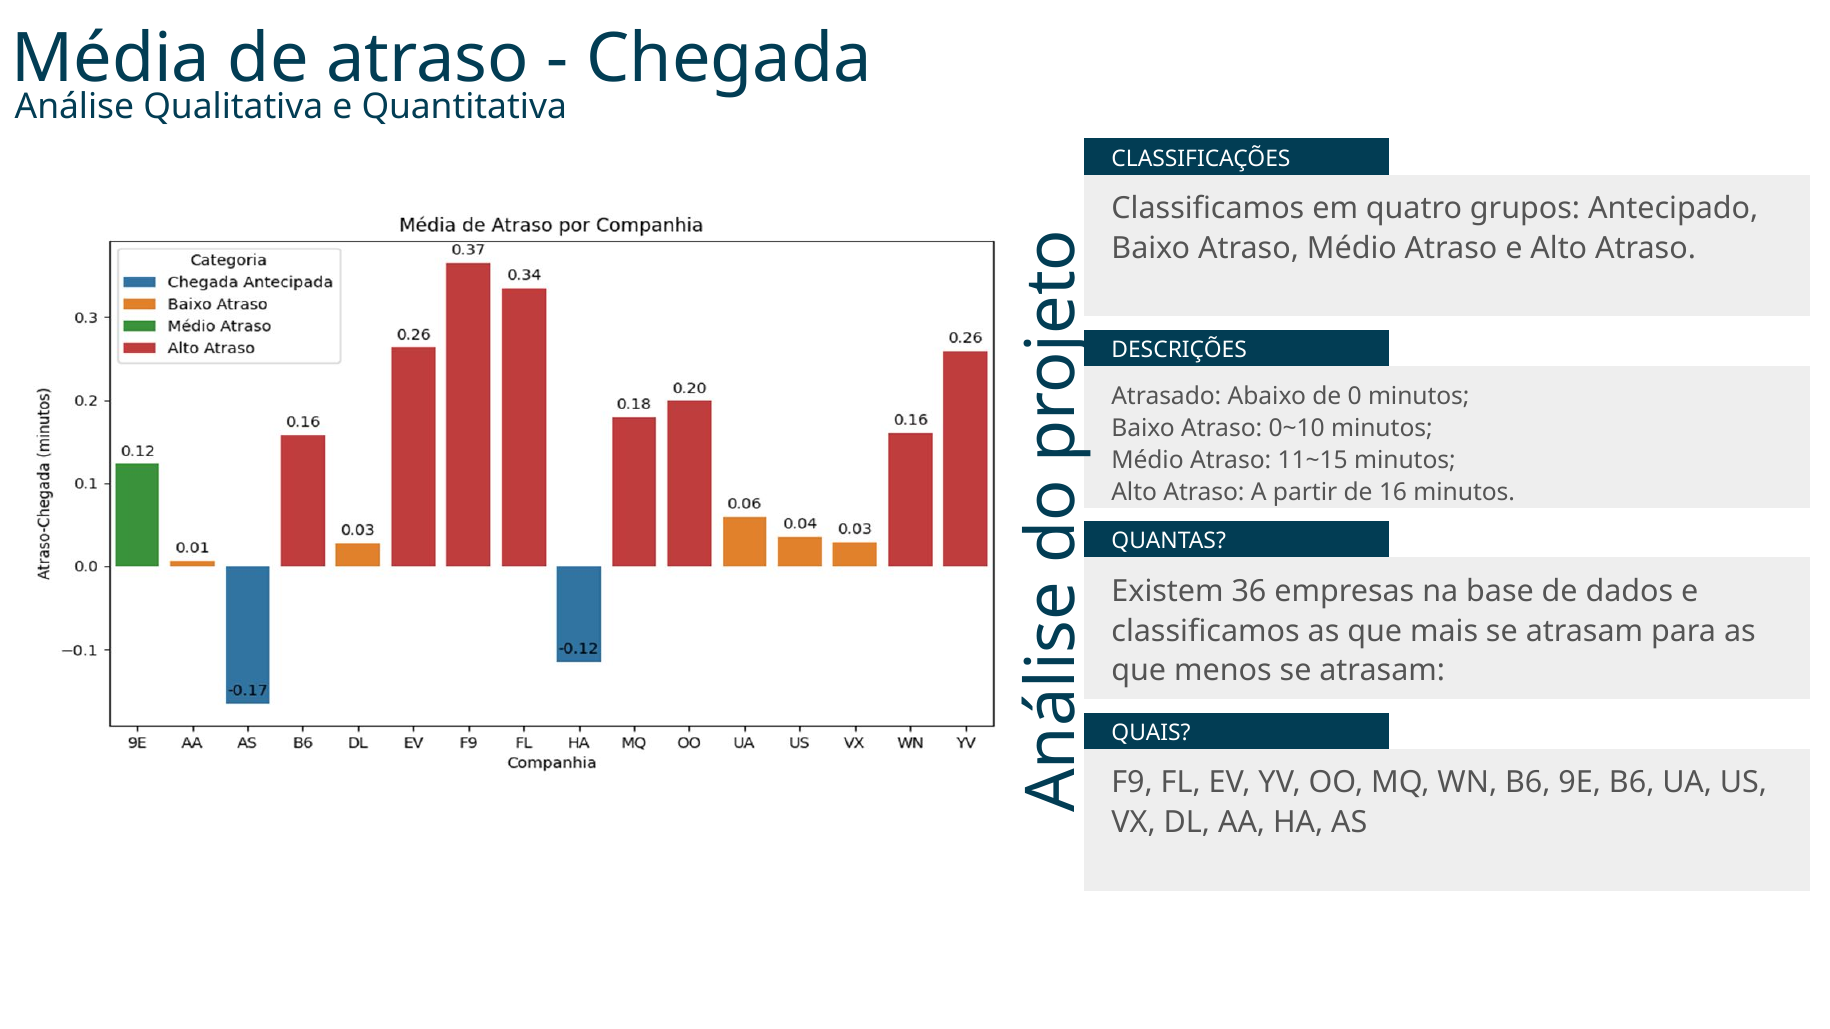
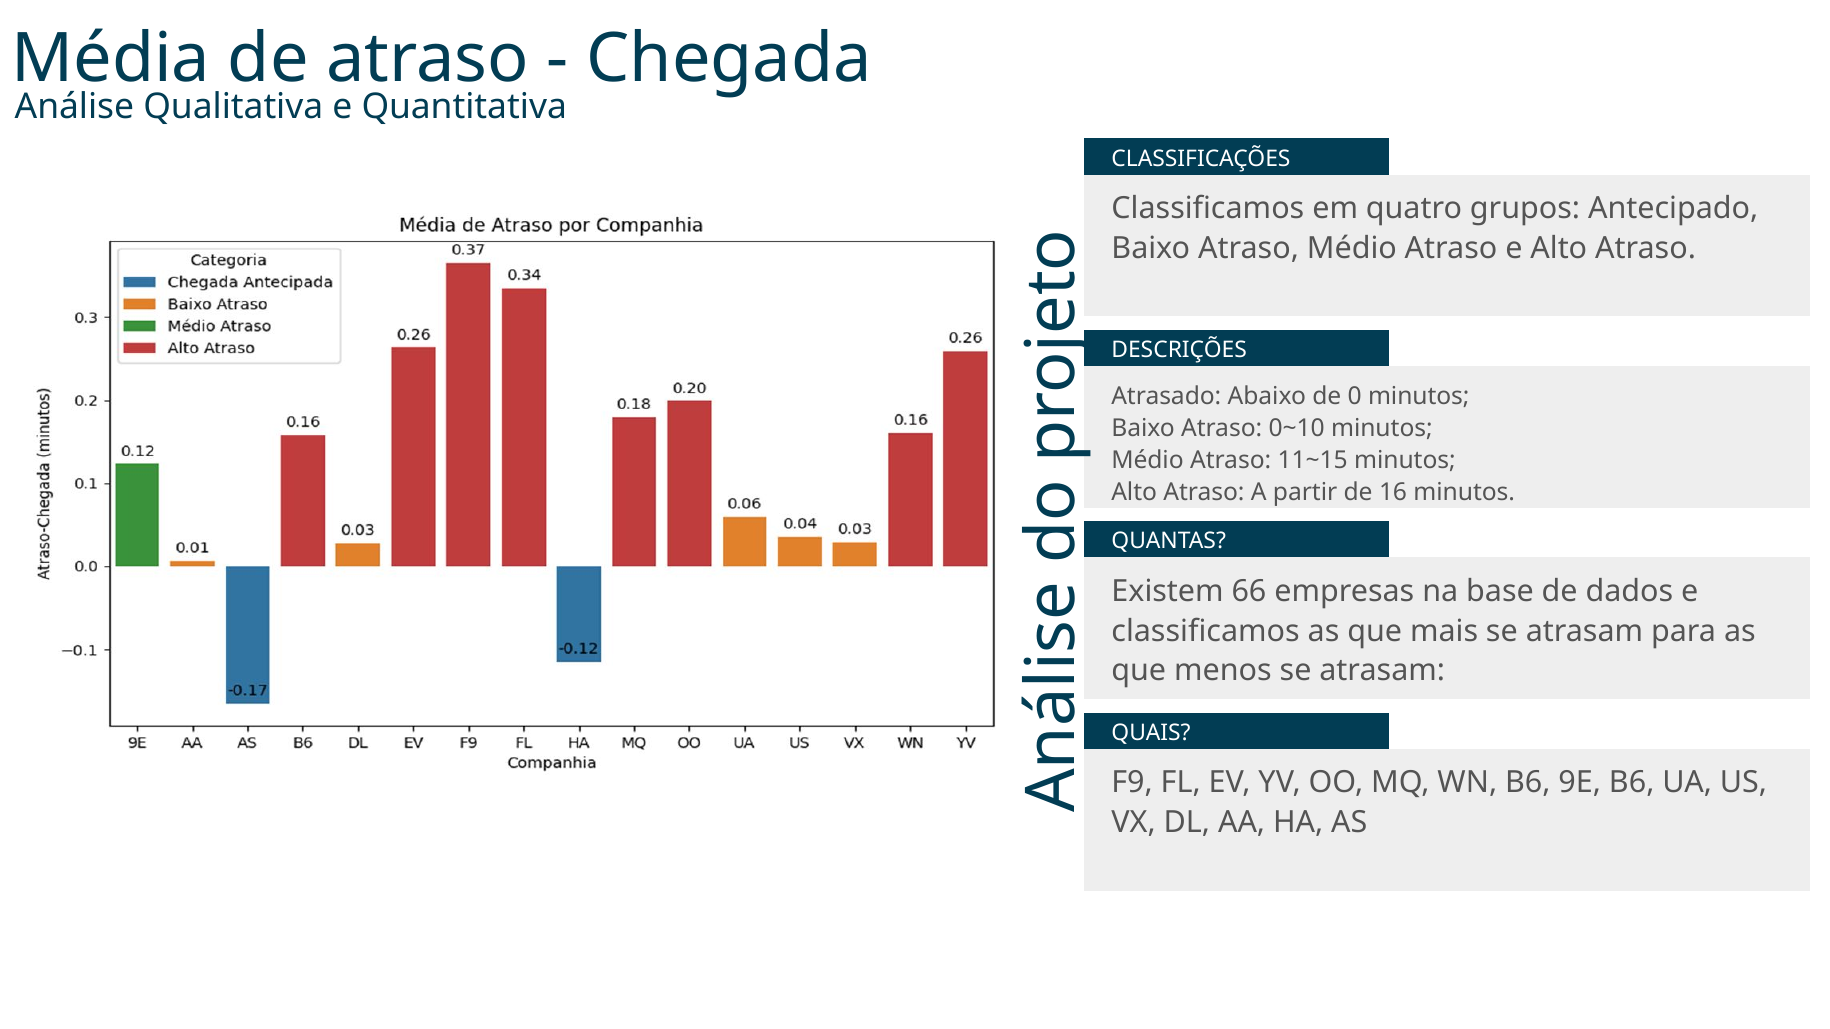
36: 36 -> 66
